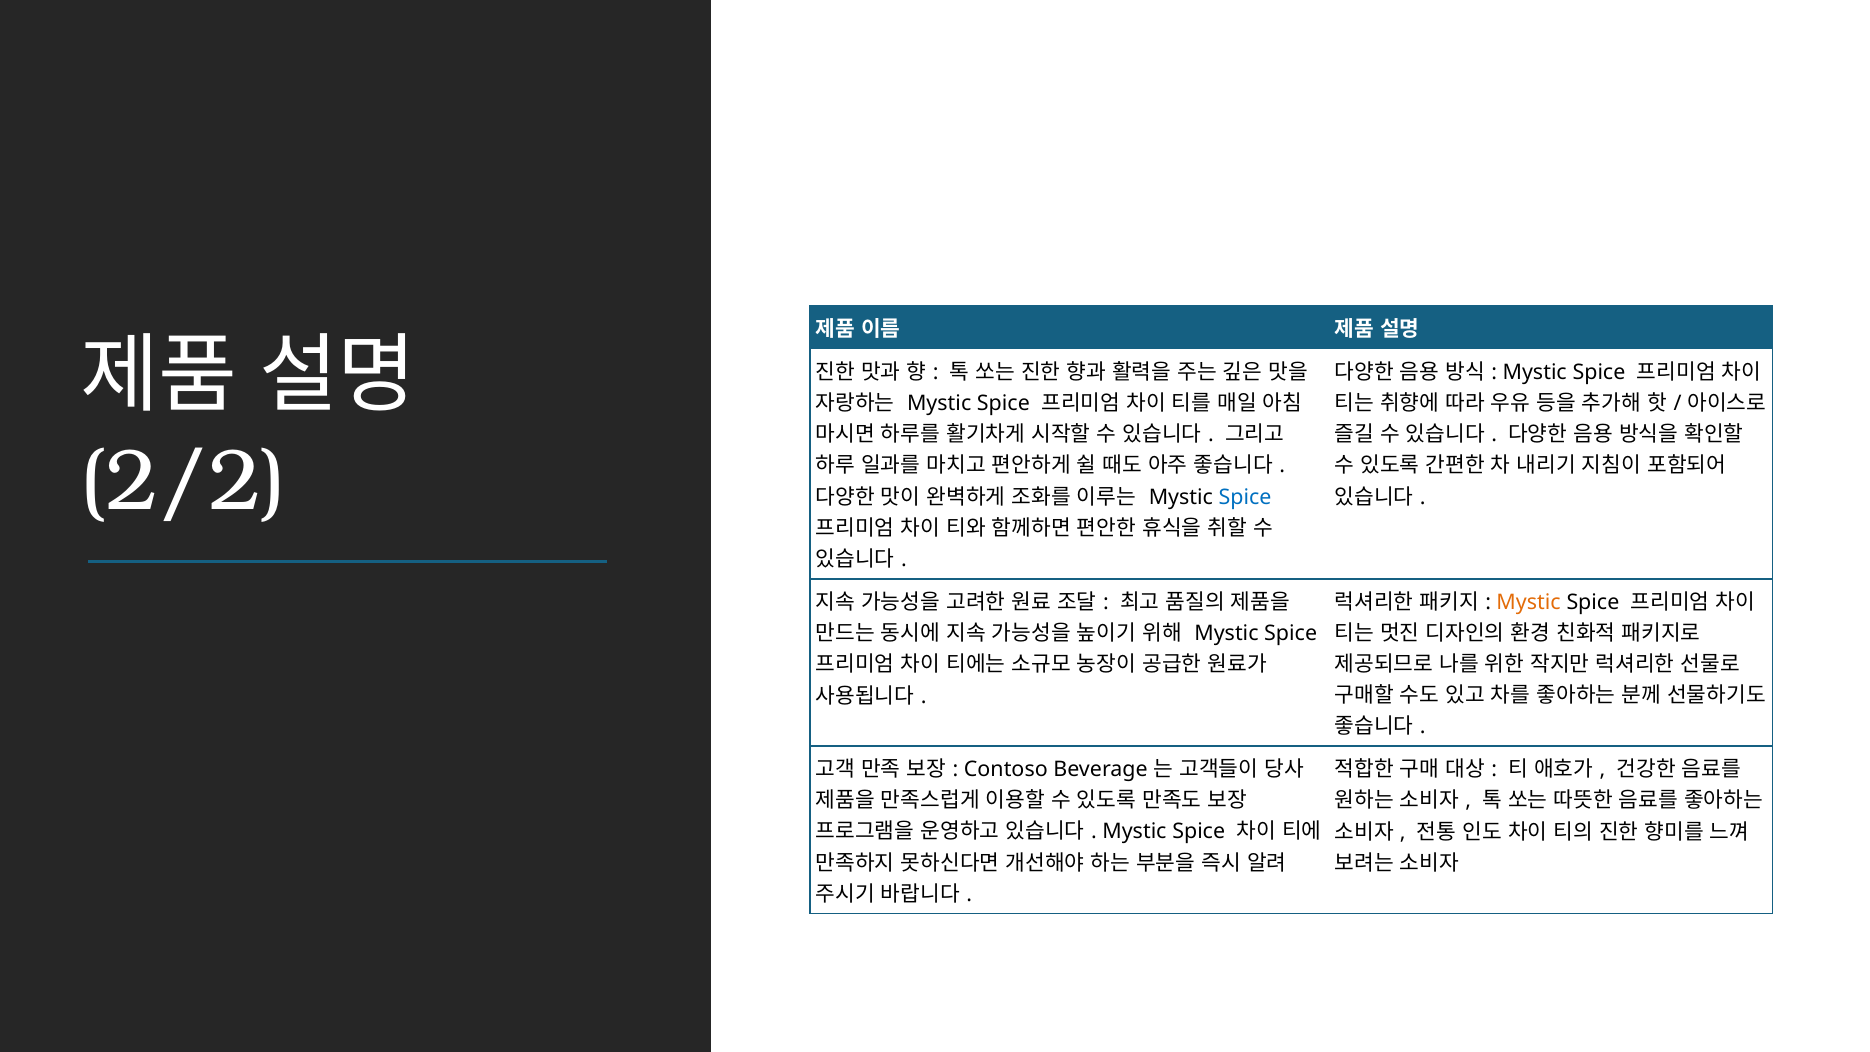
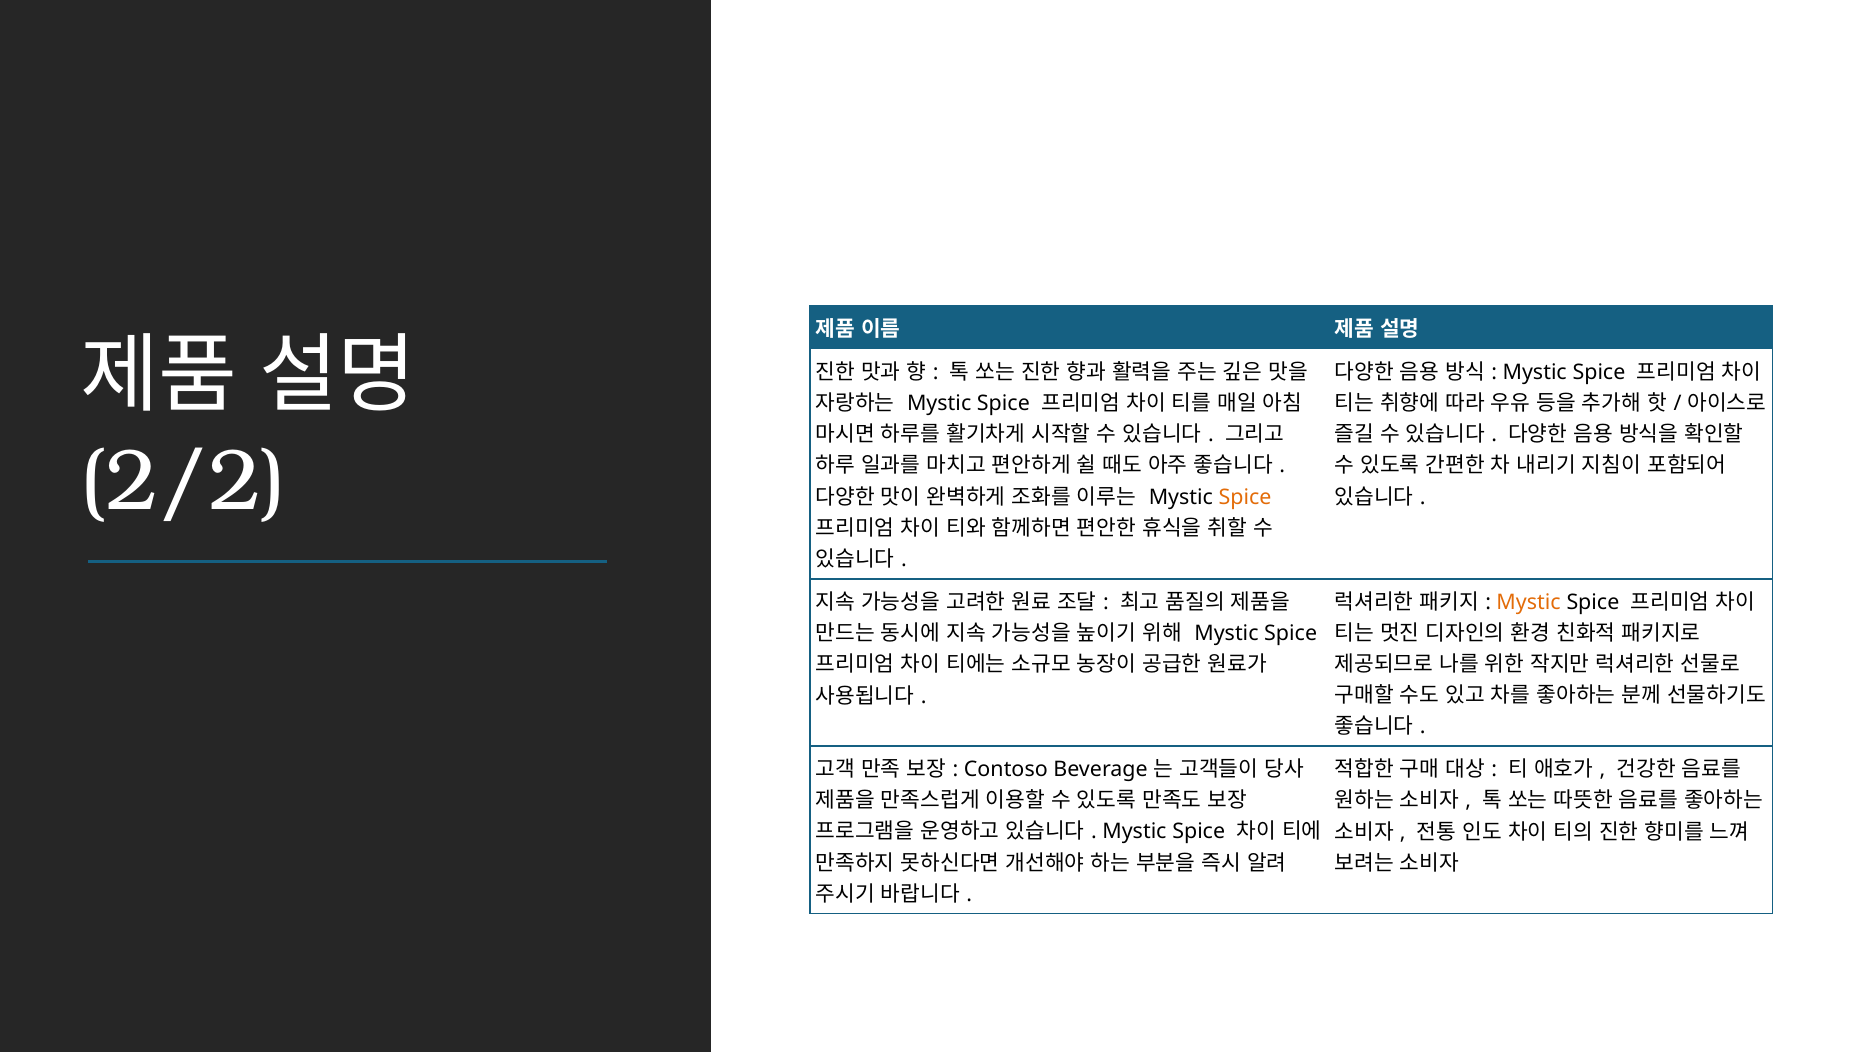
Spice at (1245, 497) colour: blue -> orange
